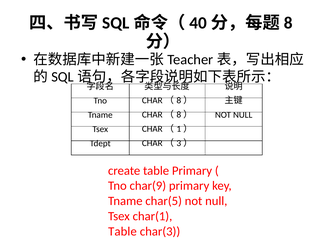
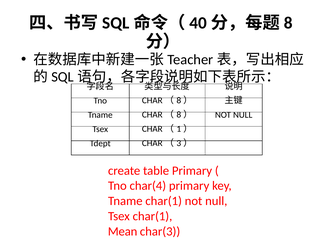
char(9: char(9 -> char(4
Tname char(5: char(5 -> char(1
Table at (122, 232): Table -> Mean
